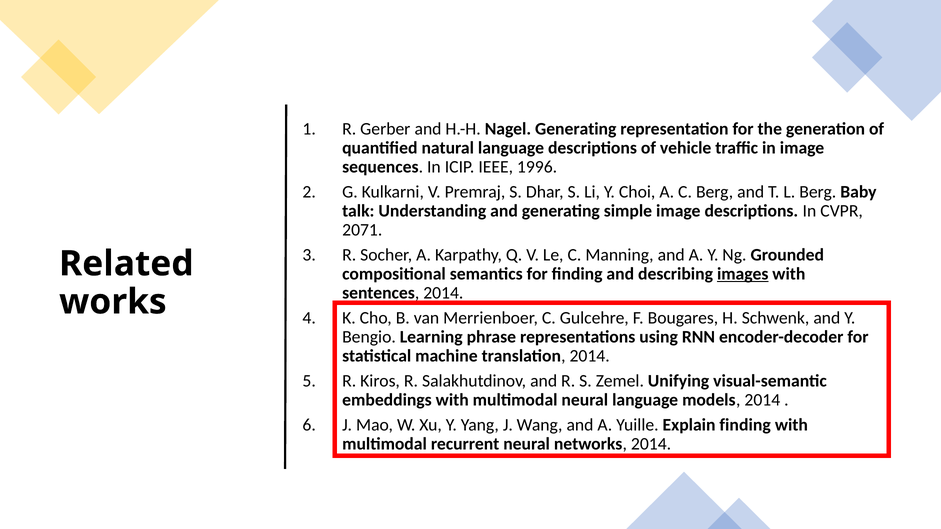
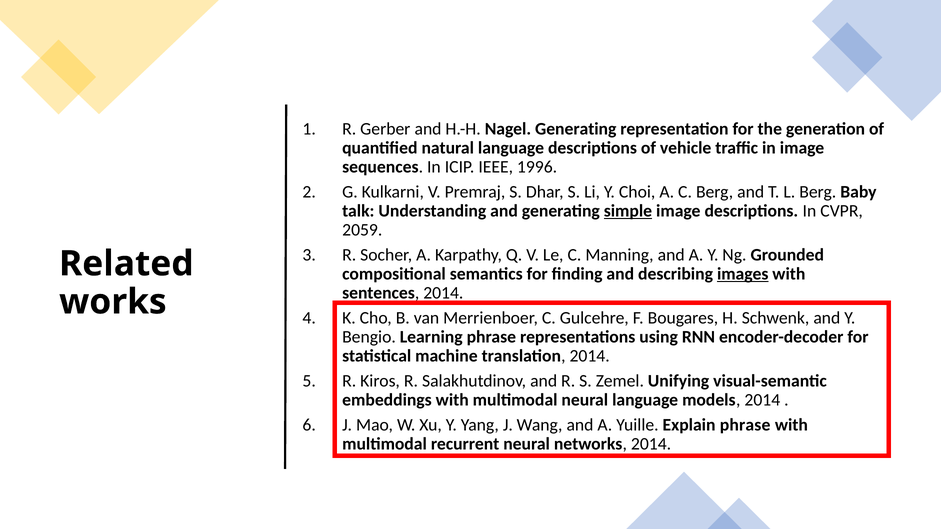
simple underline: none -> present
2071: 2071 -> 2059
Explain finding: finding -> phrase
